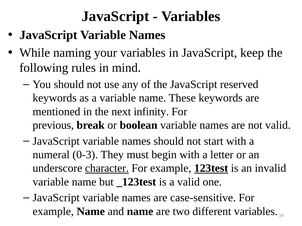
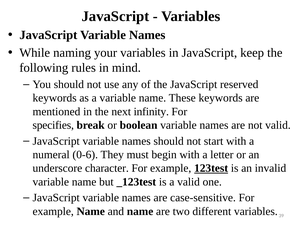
previous: previous -> specifies
0-3: 0-3 -> 0-6
character underline: present -> none
